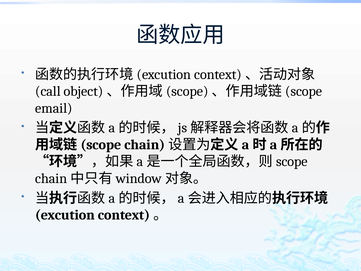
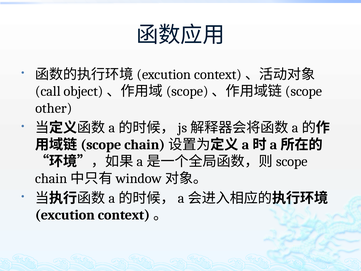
email: email -> other
